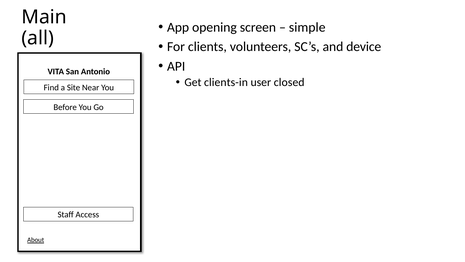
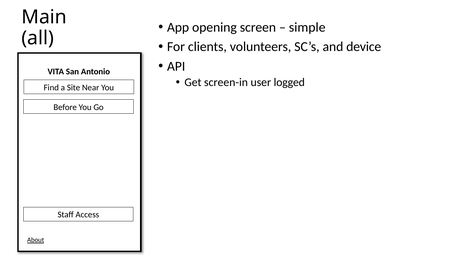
clients-in: clients-in -> screen-in
closed: closed -> logged
